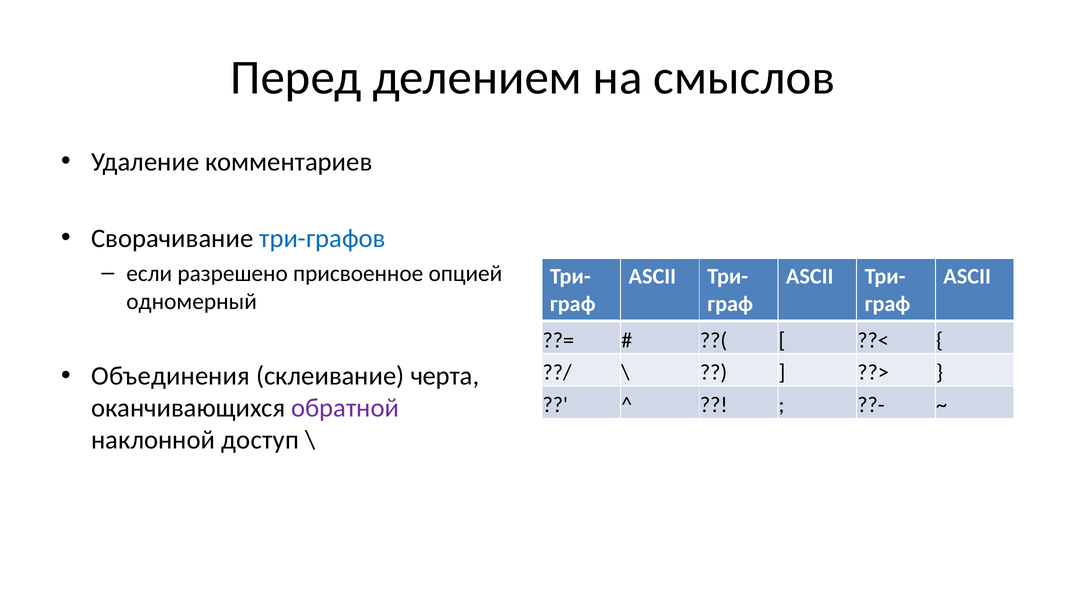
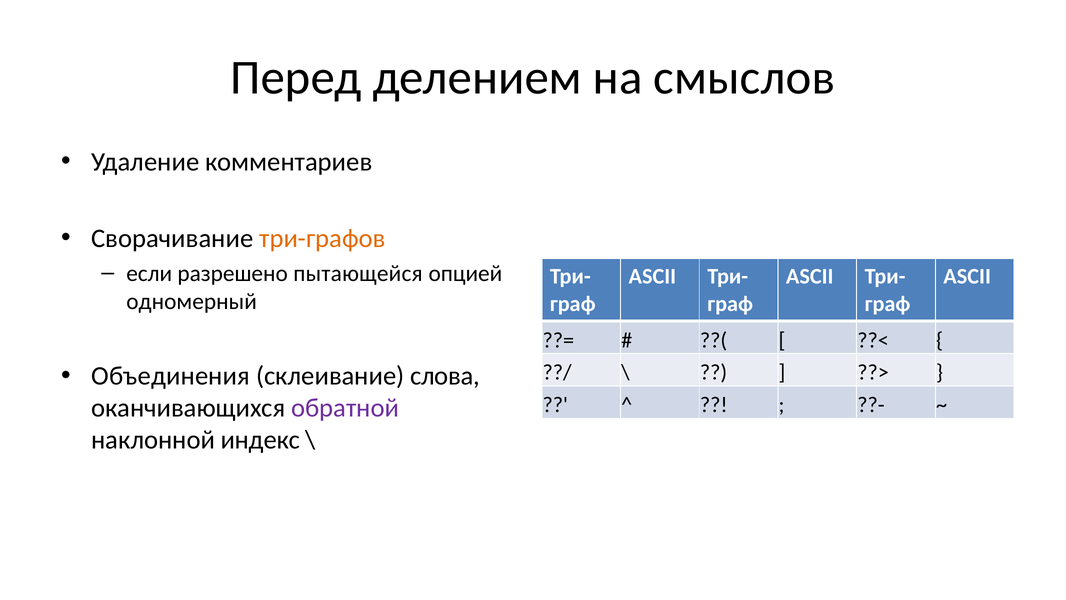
три-графов colour: blue -> orange
присвоенное: присвоенное -> пытающейся
черта: черта -> слова
доступ: доступ -> индекс
